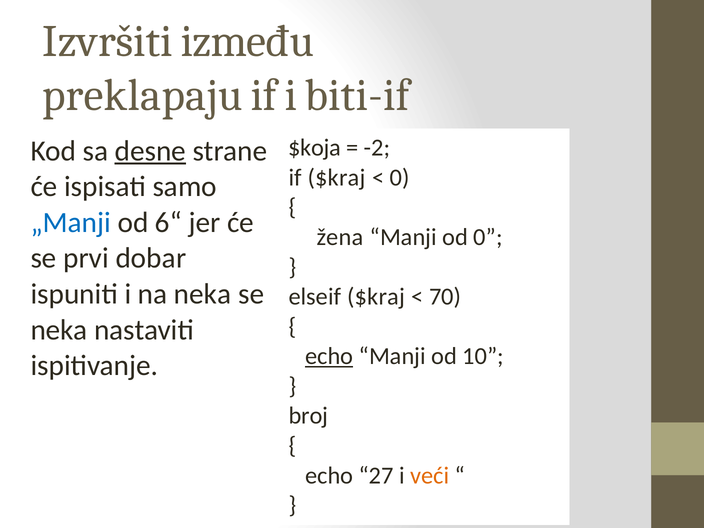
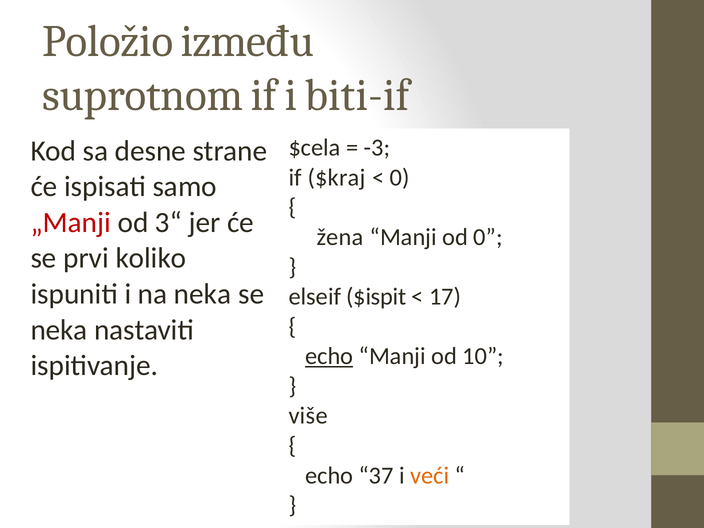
Izvršiti: Izvršiti -> Položio
preklapaju: preklapaju -> suprotnom
$koja: $koja -> $cela
-2: -2 -> -3
desne underline: present -> none
„Manji colour: blue -> red
6“: 6“ -> 3“
dobar: dobar -> koliko
elseif $kraj: $kraj -> $ispit
70: 70 -> 17
broj: broj -> više
27: 27 -> 37
